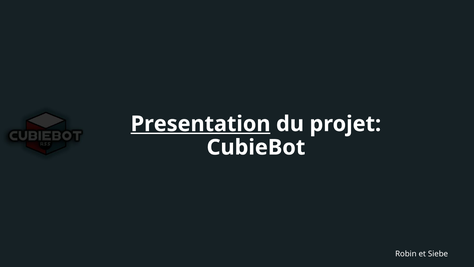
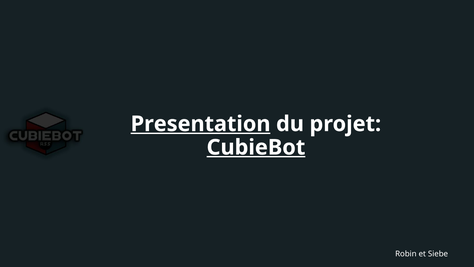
CubieBot underline: none -> present
